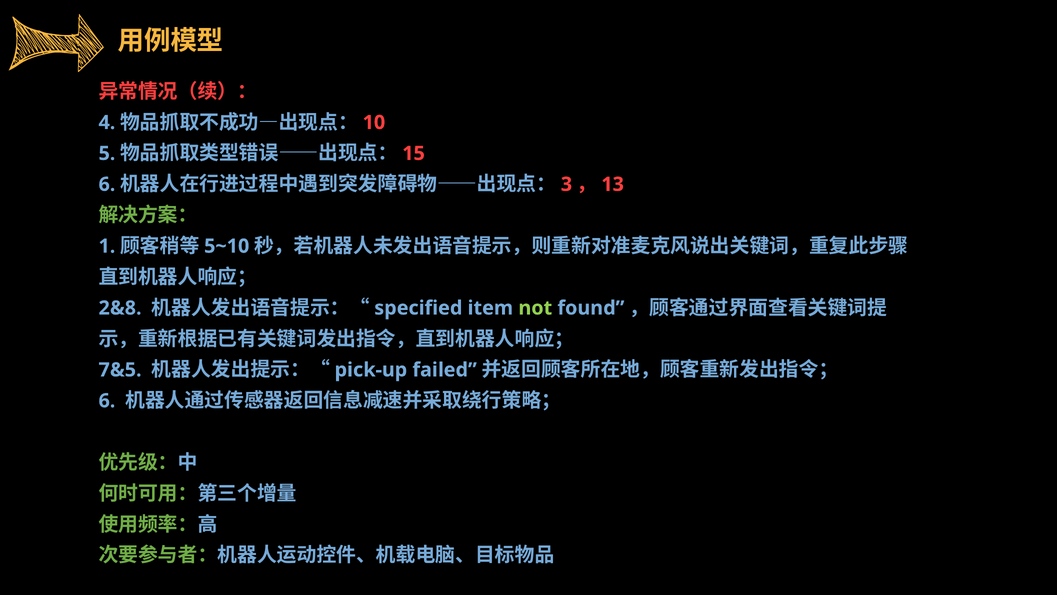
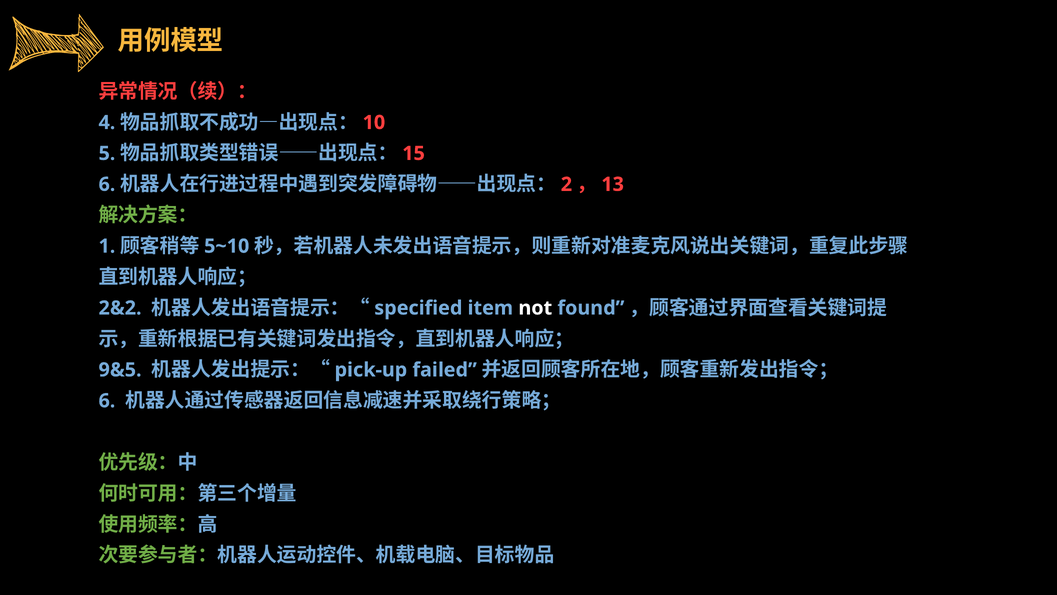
3: 3 -> 2
2&8: 2&8 -> 2&2
not colour: light green -> white
7&5: 7&5 -> 9&5
